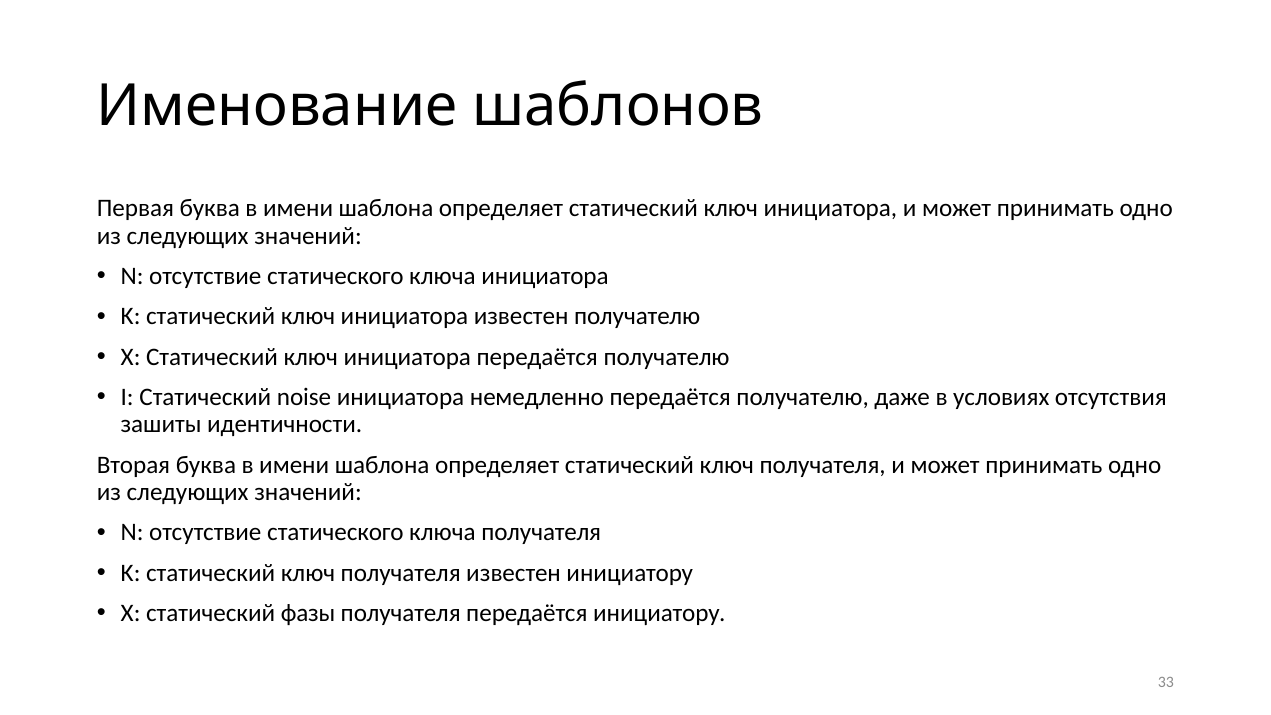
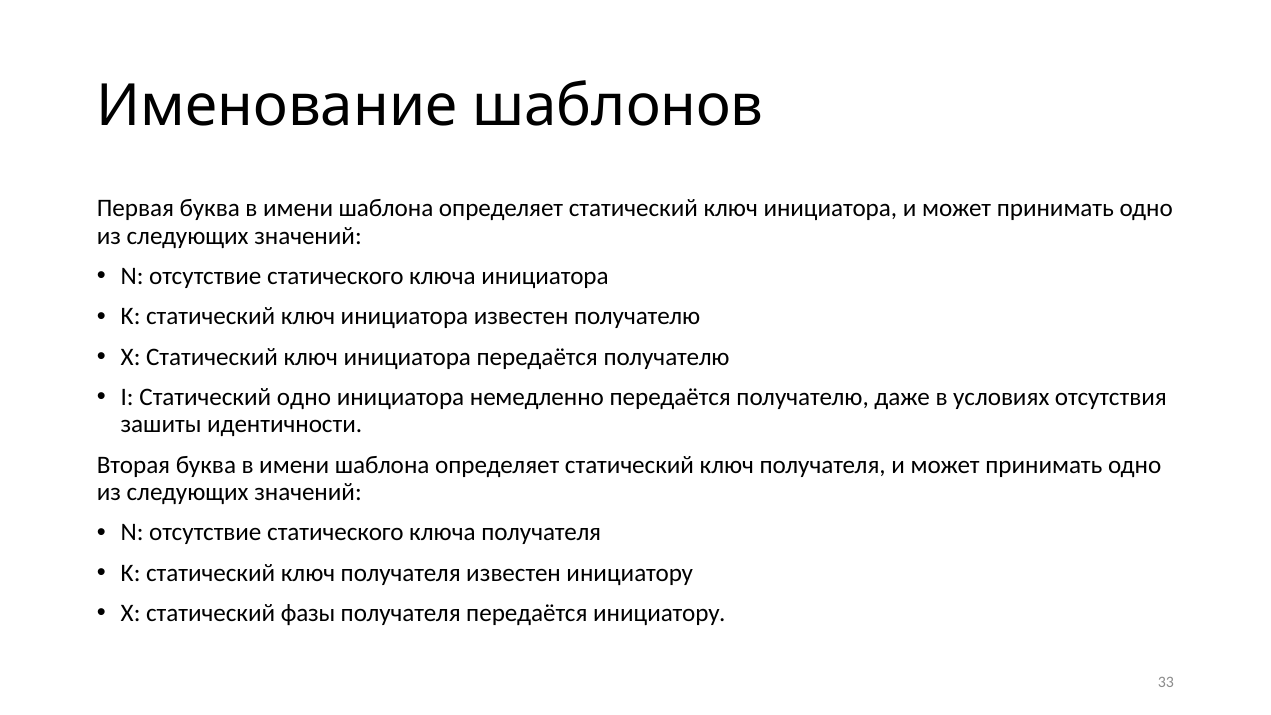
Статический noise: noise -> одно
